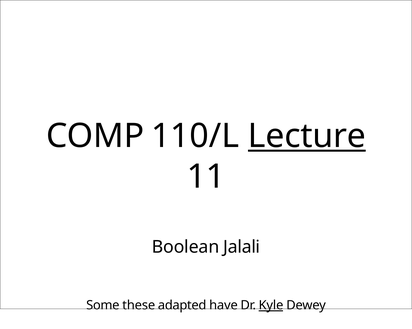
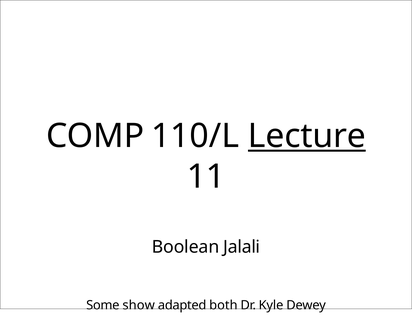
these: these -> show
have: have -> both
Kyle underline: present -> none
